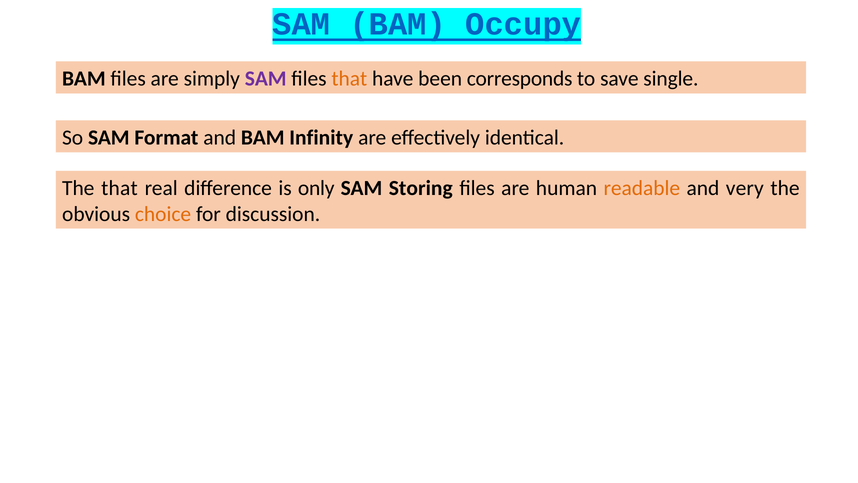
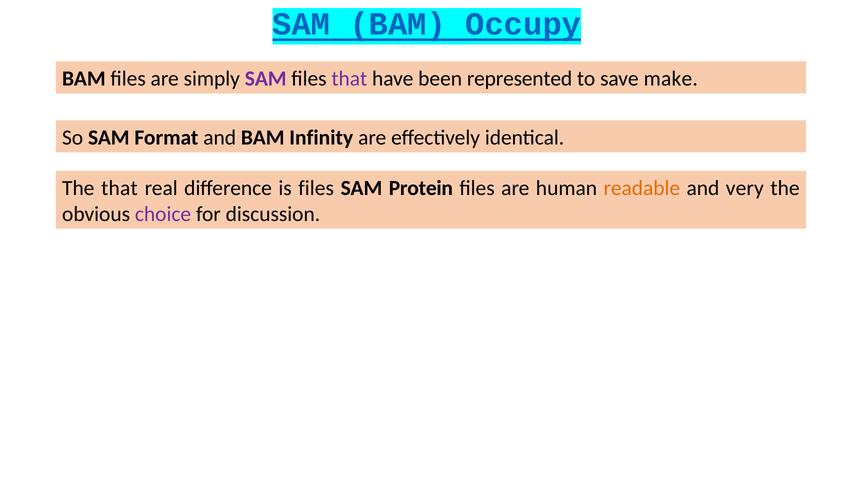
that at (349, 79) colour: orange -> purple
corresponds: corresponds -> represented
single: single -> make
is only: only -> files
Storing: Storing -> Protein
choice colour: orange -> purple
